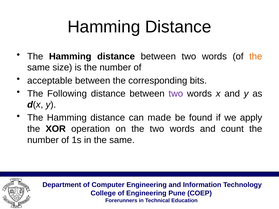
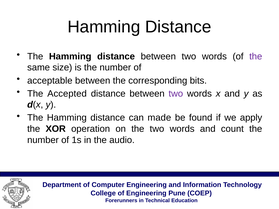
the at (256, 56) colour: orange -> purple
Following: Following -> Accepted
in the same: same -> audio
